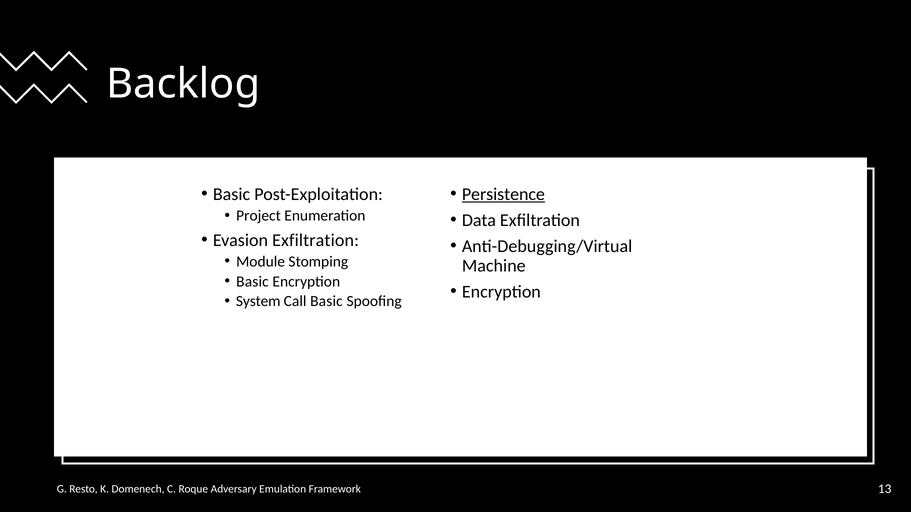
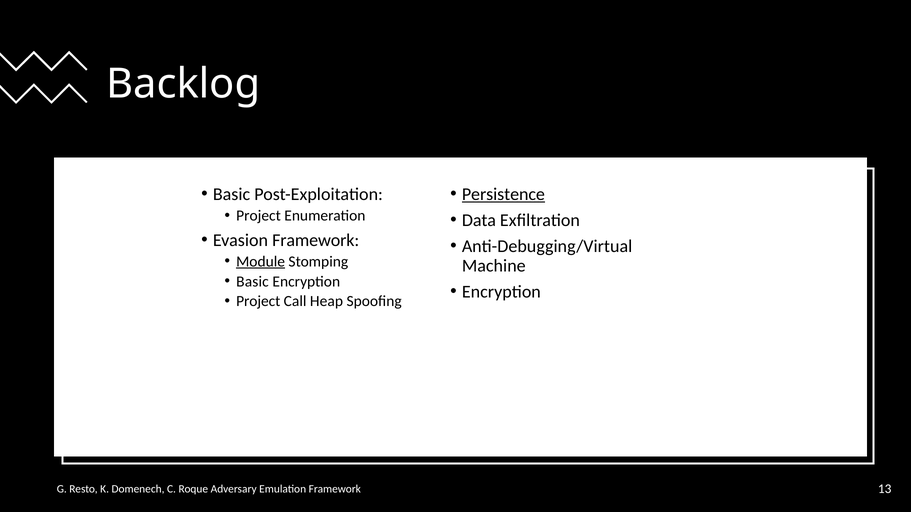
Evasion Exfiltration: Exfiltration -> Framework
Module underline: none -> present
System at (258, 302): System -> Project
Call Basic: Basic -> Heap
